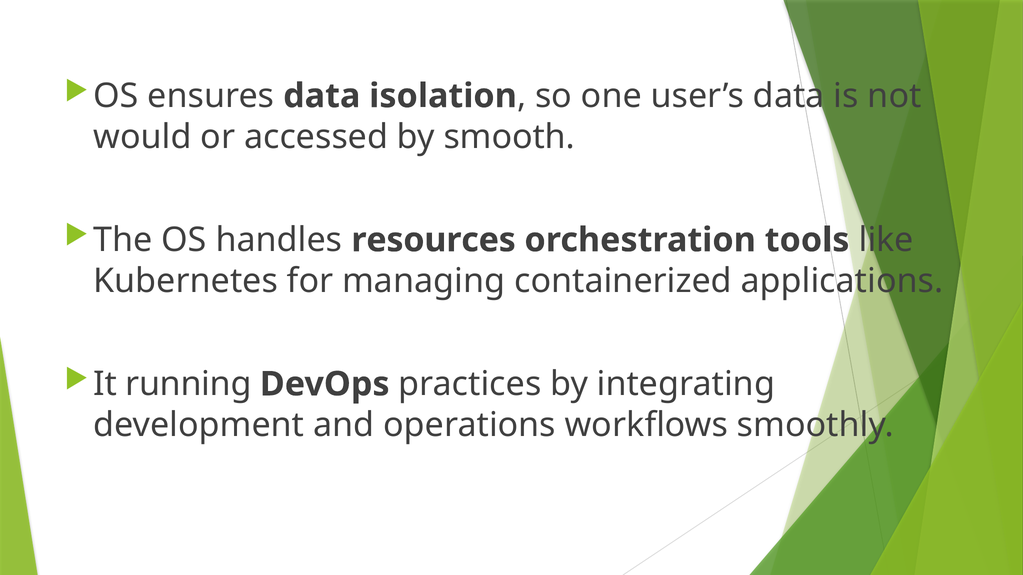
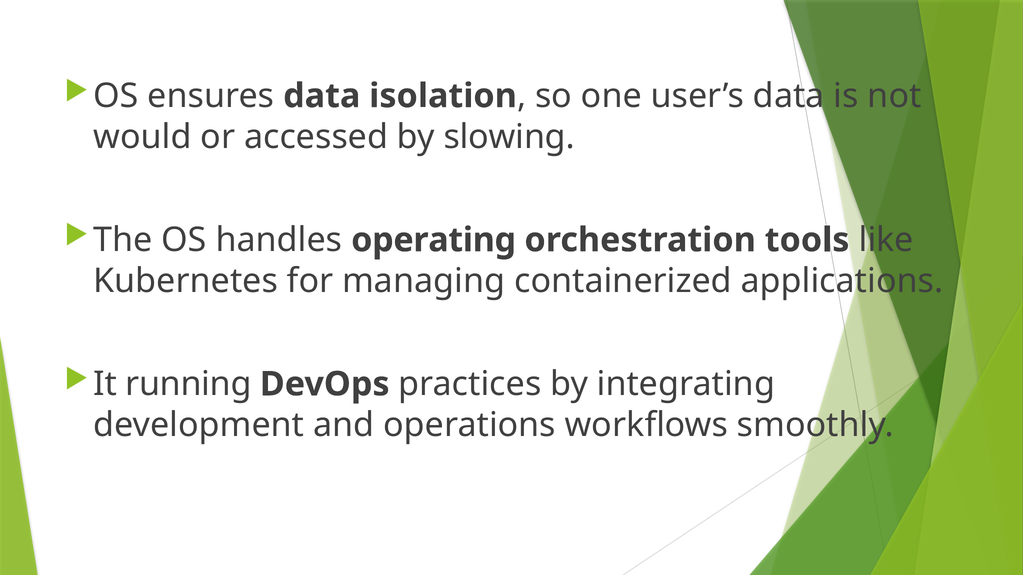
smooth: smooth -> slowing
resources: resources -> operating
